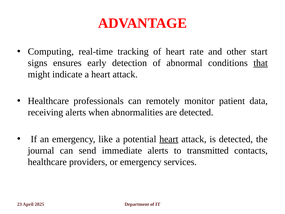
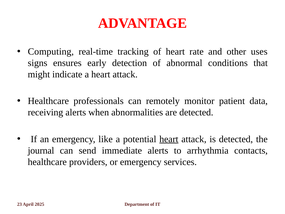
start: start -> uses
that underline: present -> none
transmitted: transmitted -> arrhythmia
